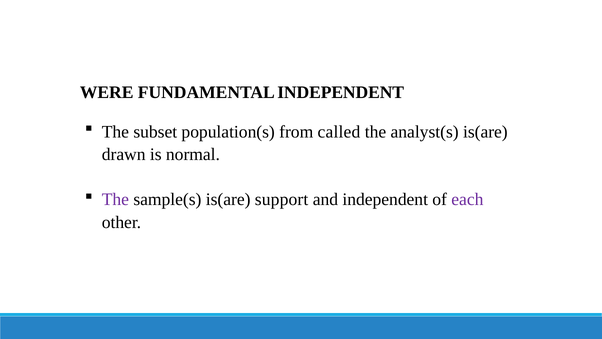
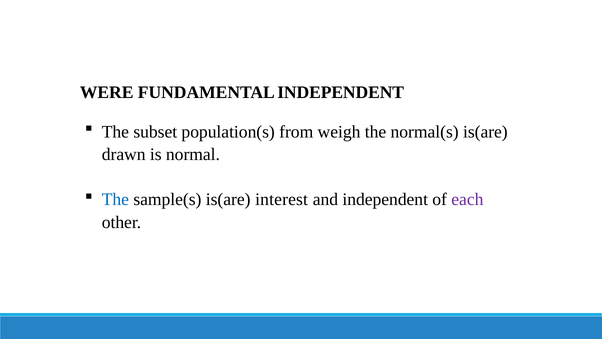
called: called -> weigh
analyst(s: analyst(s -> normal(s
The at (115, 199) colour: purple -> blue
support: support -> interest
